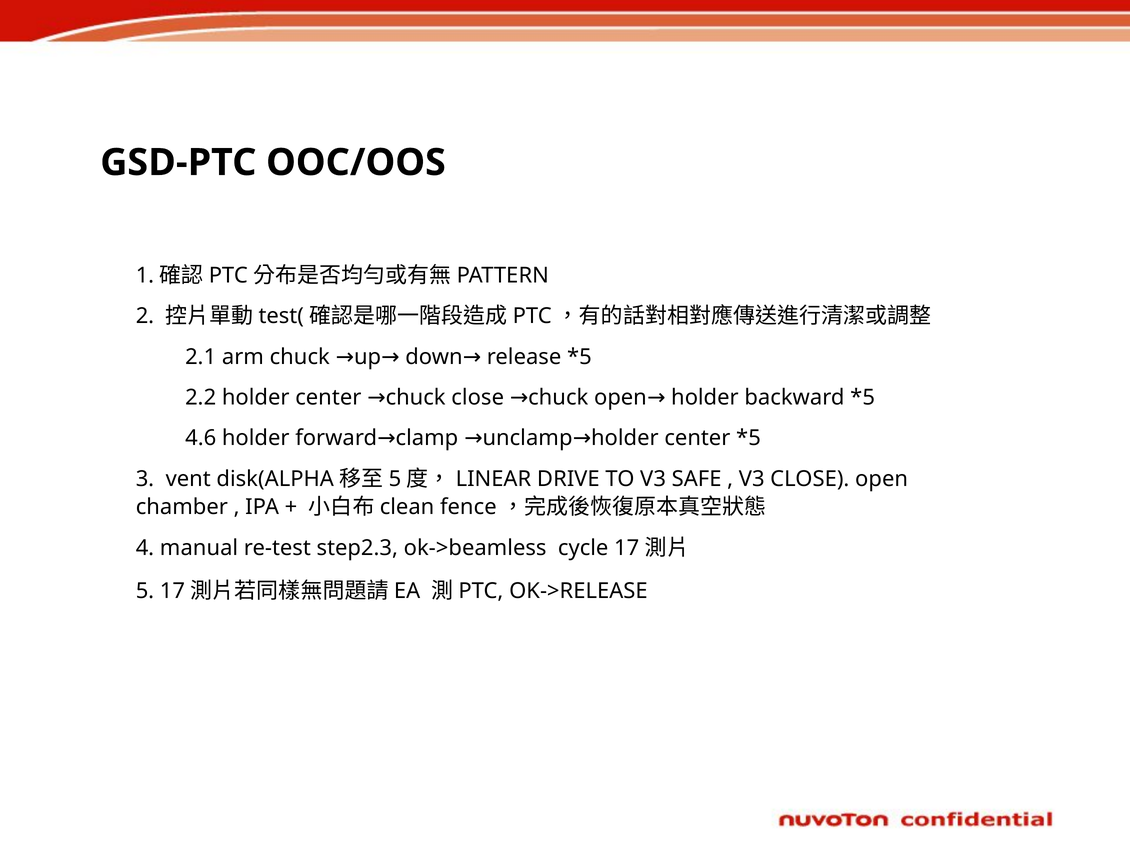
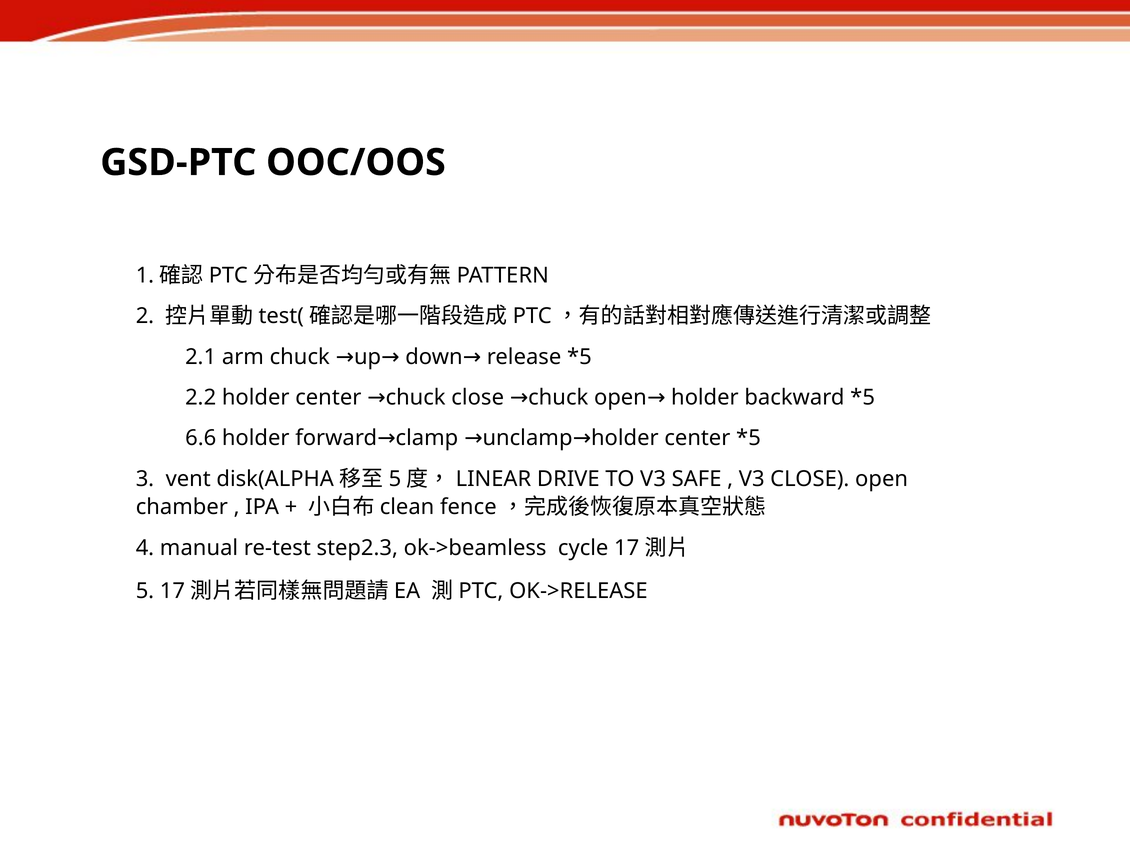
4.6: 4.6 -> 6.6
